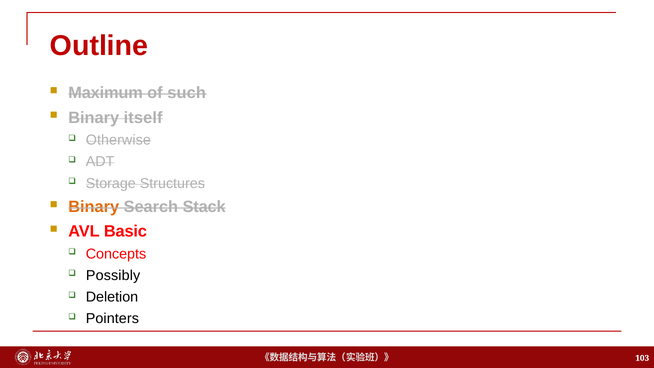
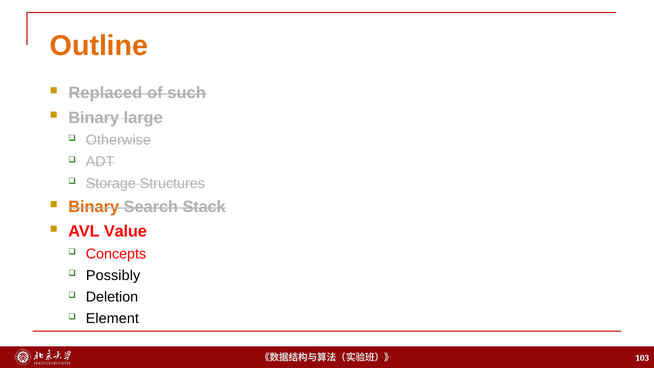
Outline colour: red -> orange
Maximum: Maximum -> Replaced
itself: itself -> large
Basic: Basic -> Value
Pointers: Pointers -> Element
